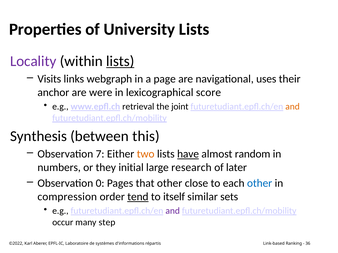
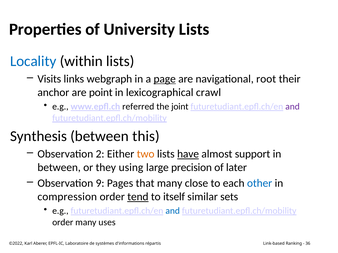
Locality colour: purple -> blue
lists at (120, 61) underline: present -> none
page underline: none -> present
uses: uses -> root
were: were -> point
score: score -> crawl
retrieval: retrieval -> referred
and at (293, 107) colour: orange -> purple
7: 7 -> 2
random: random -> support
numbers at (59, 168): numbers -> between
initial: initial -> using
research: research -> precision
0: 0 -> 9
that other: other -> many
and at (173, 211) colour: purple -> blue
occur at (63, 223): occur -> order
step: step -> uses
